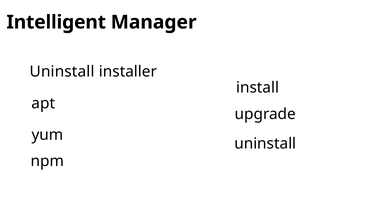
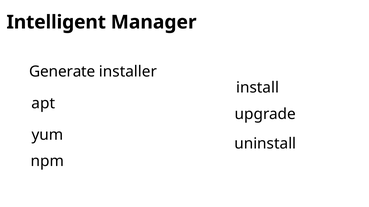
Uninstall at (62, 72): Uninstall -> Generate
